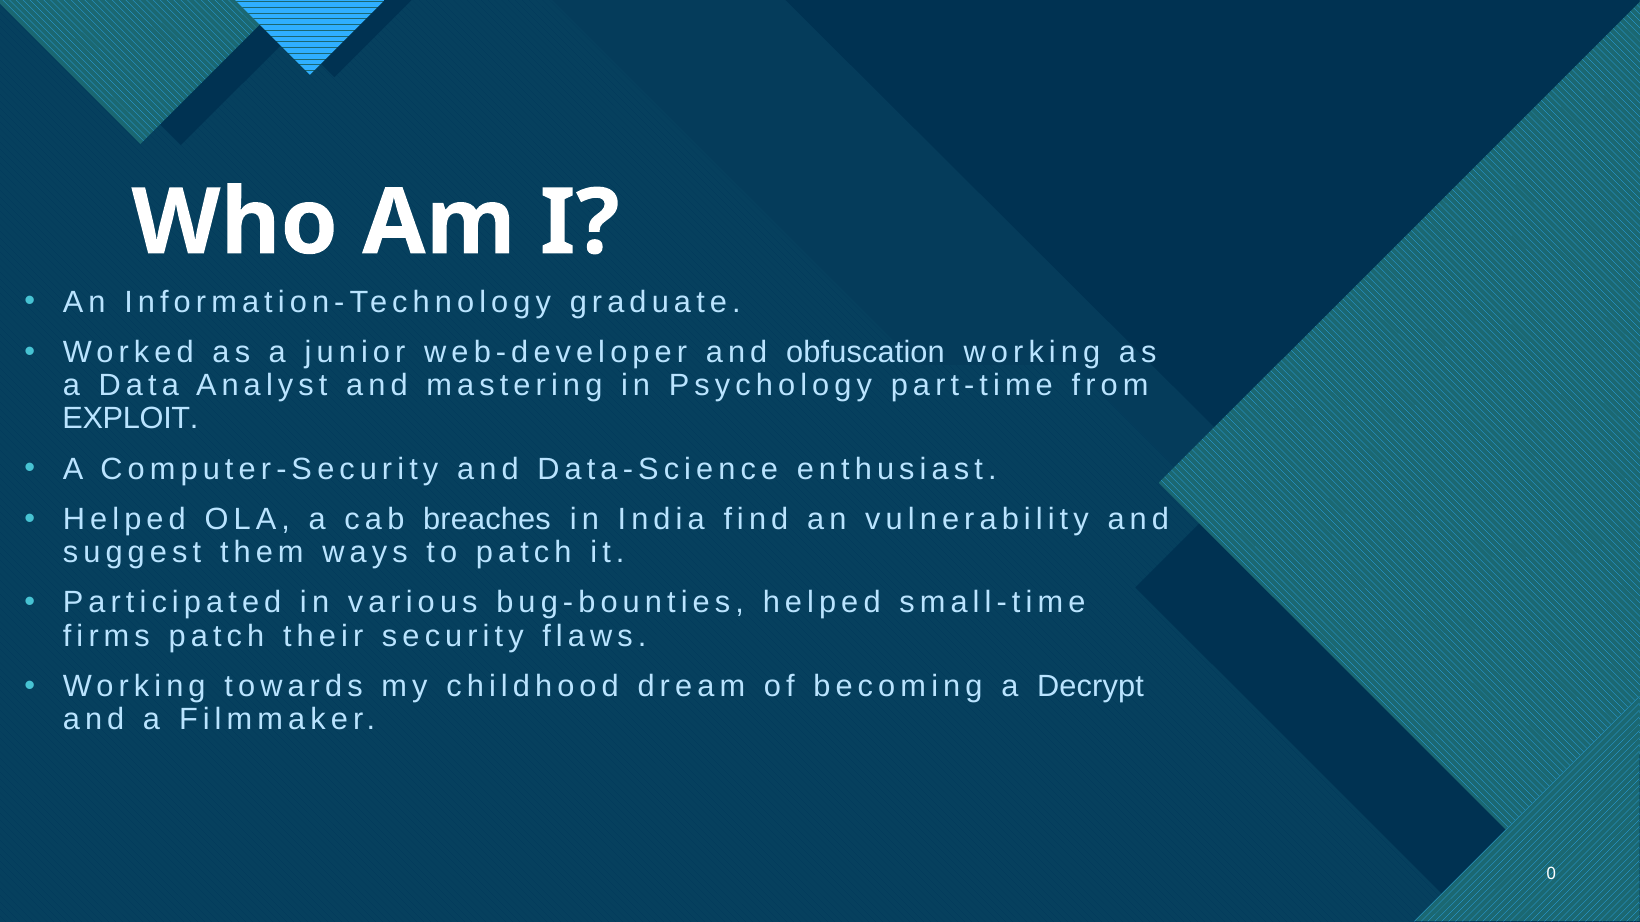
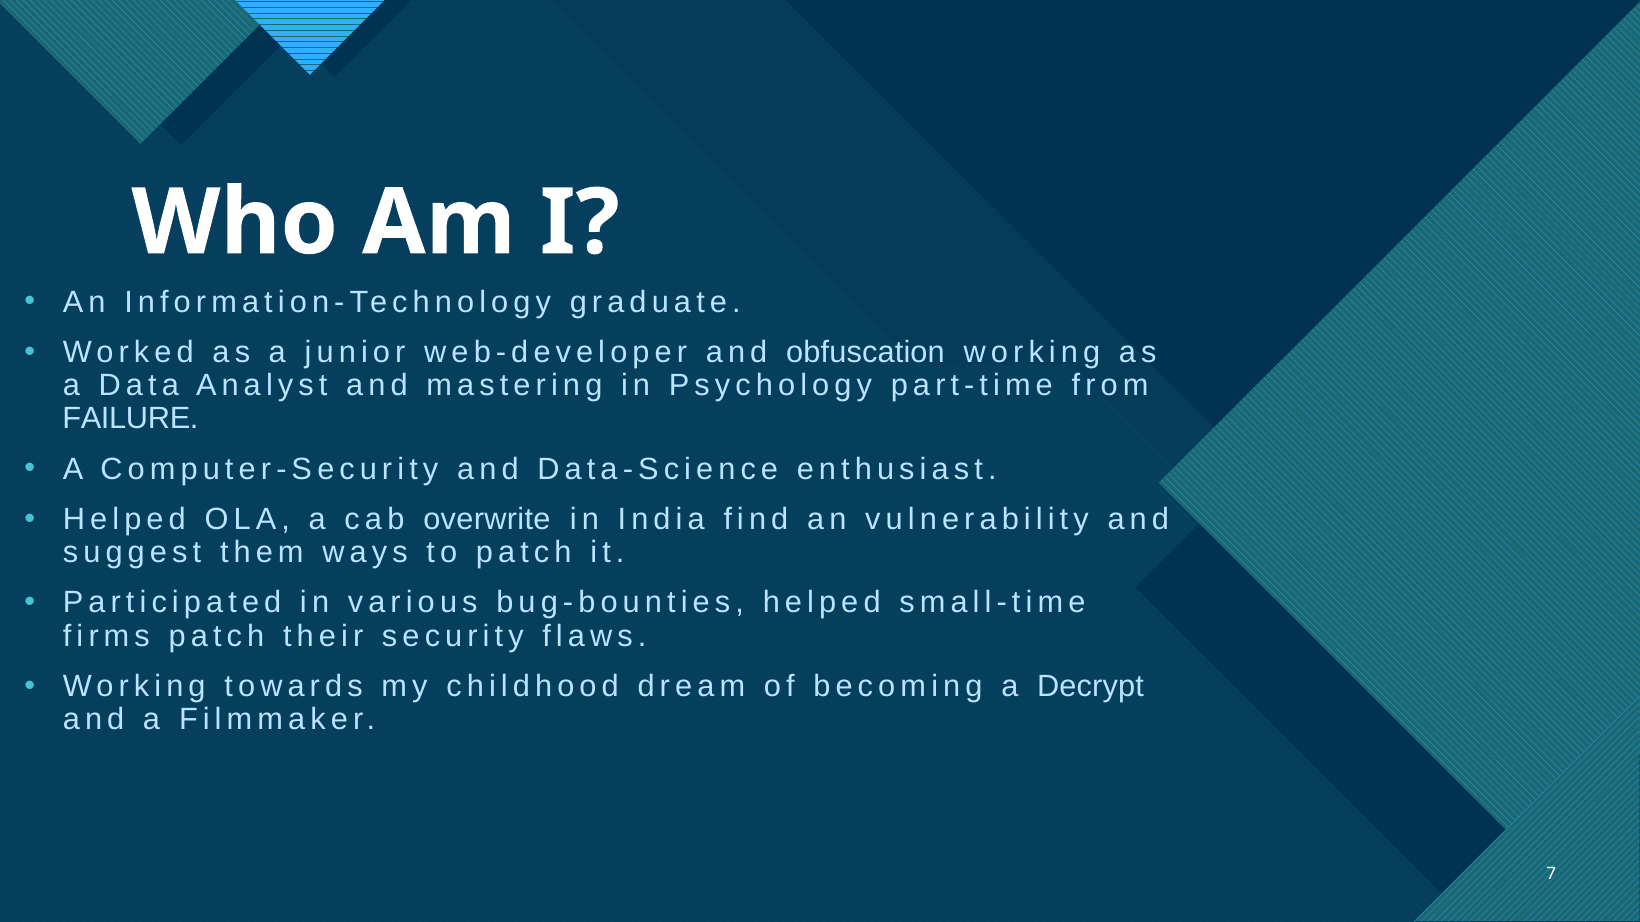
EXPLOIT: EXPLOIT -> FAILURE
breaches: breaches -> overwrite
0: 0 -> 7
